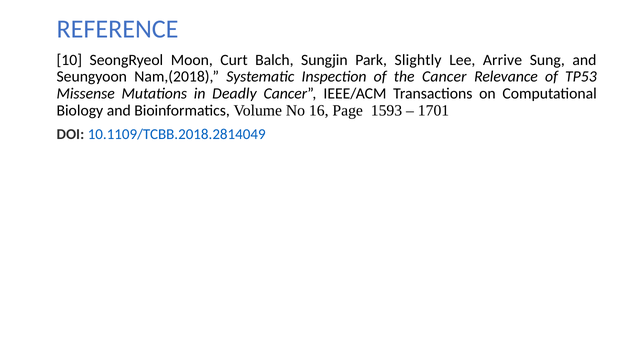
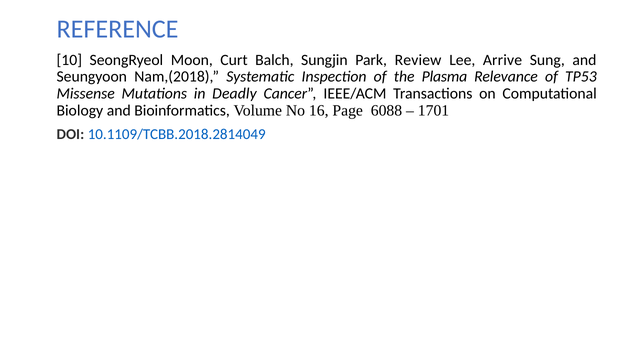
Slightly: Slightly -> Review
the Cancer: Cancer -> Plasma
1593: 1593 -> 6088
